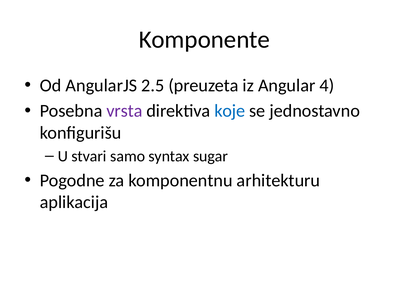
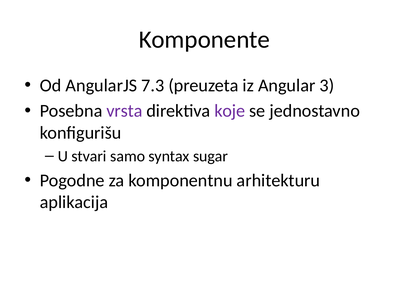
2.5: 2.5 -> 7.3
4: 4 -> 3
koje colour: blue -> purple
